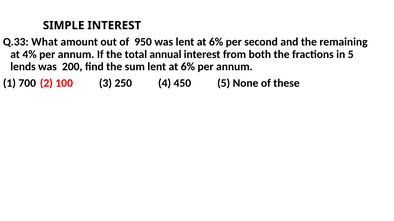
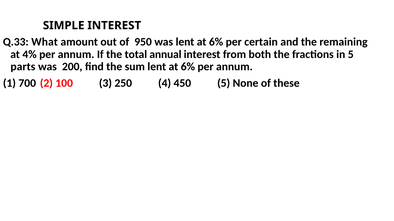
second: second -> certain
lends: lends -> parts
